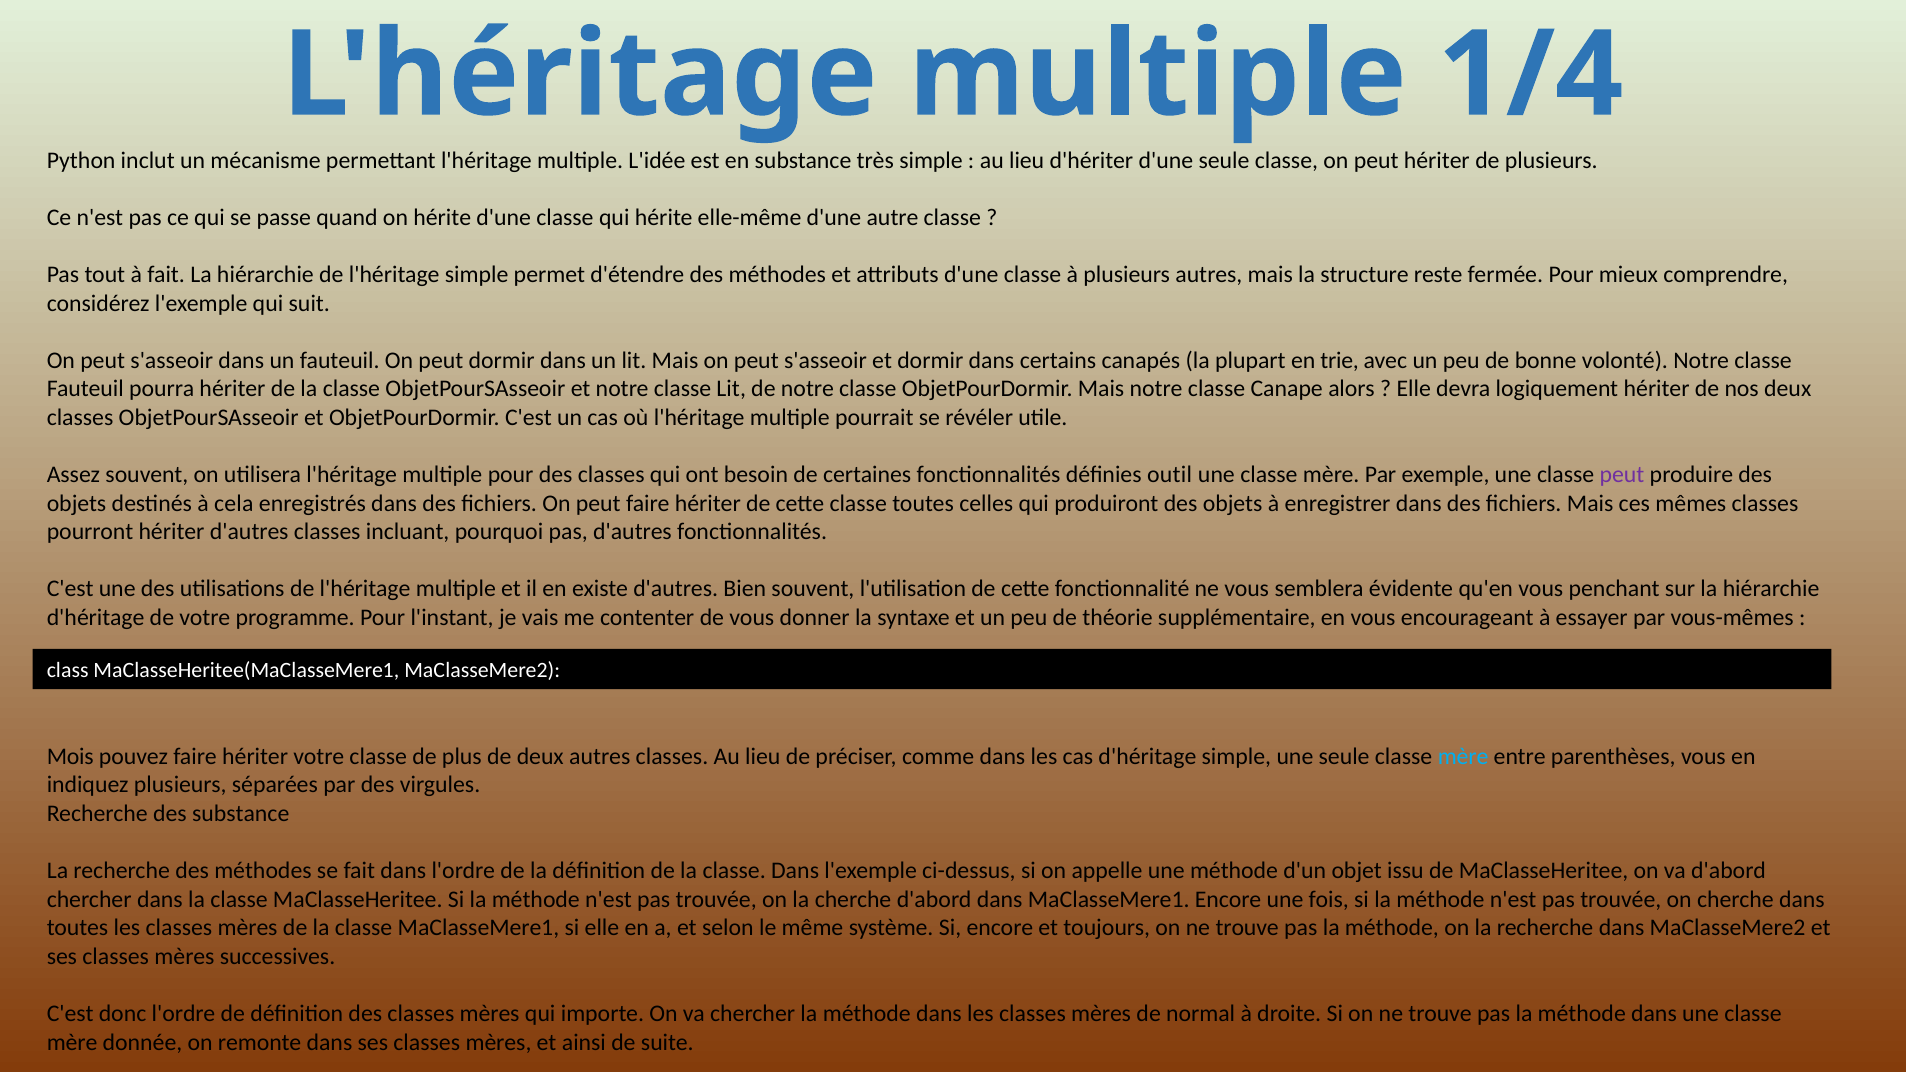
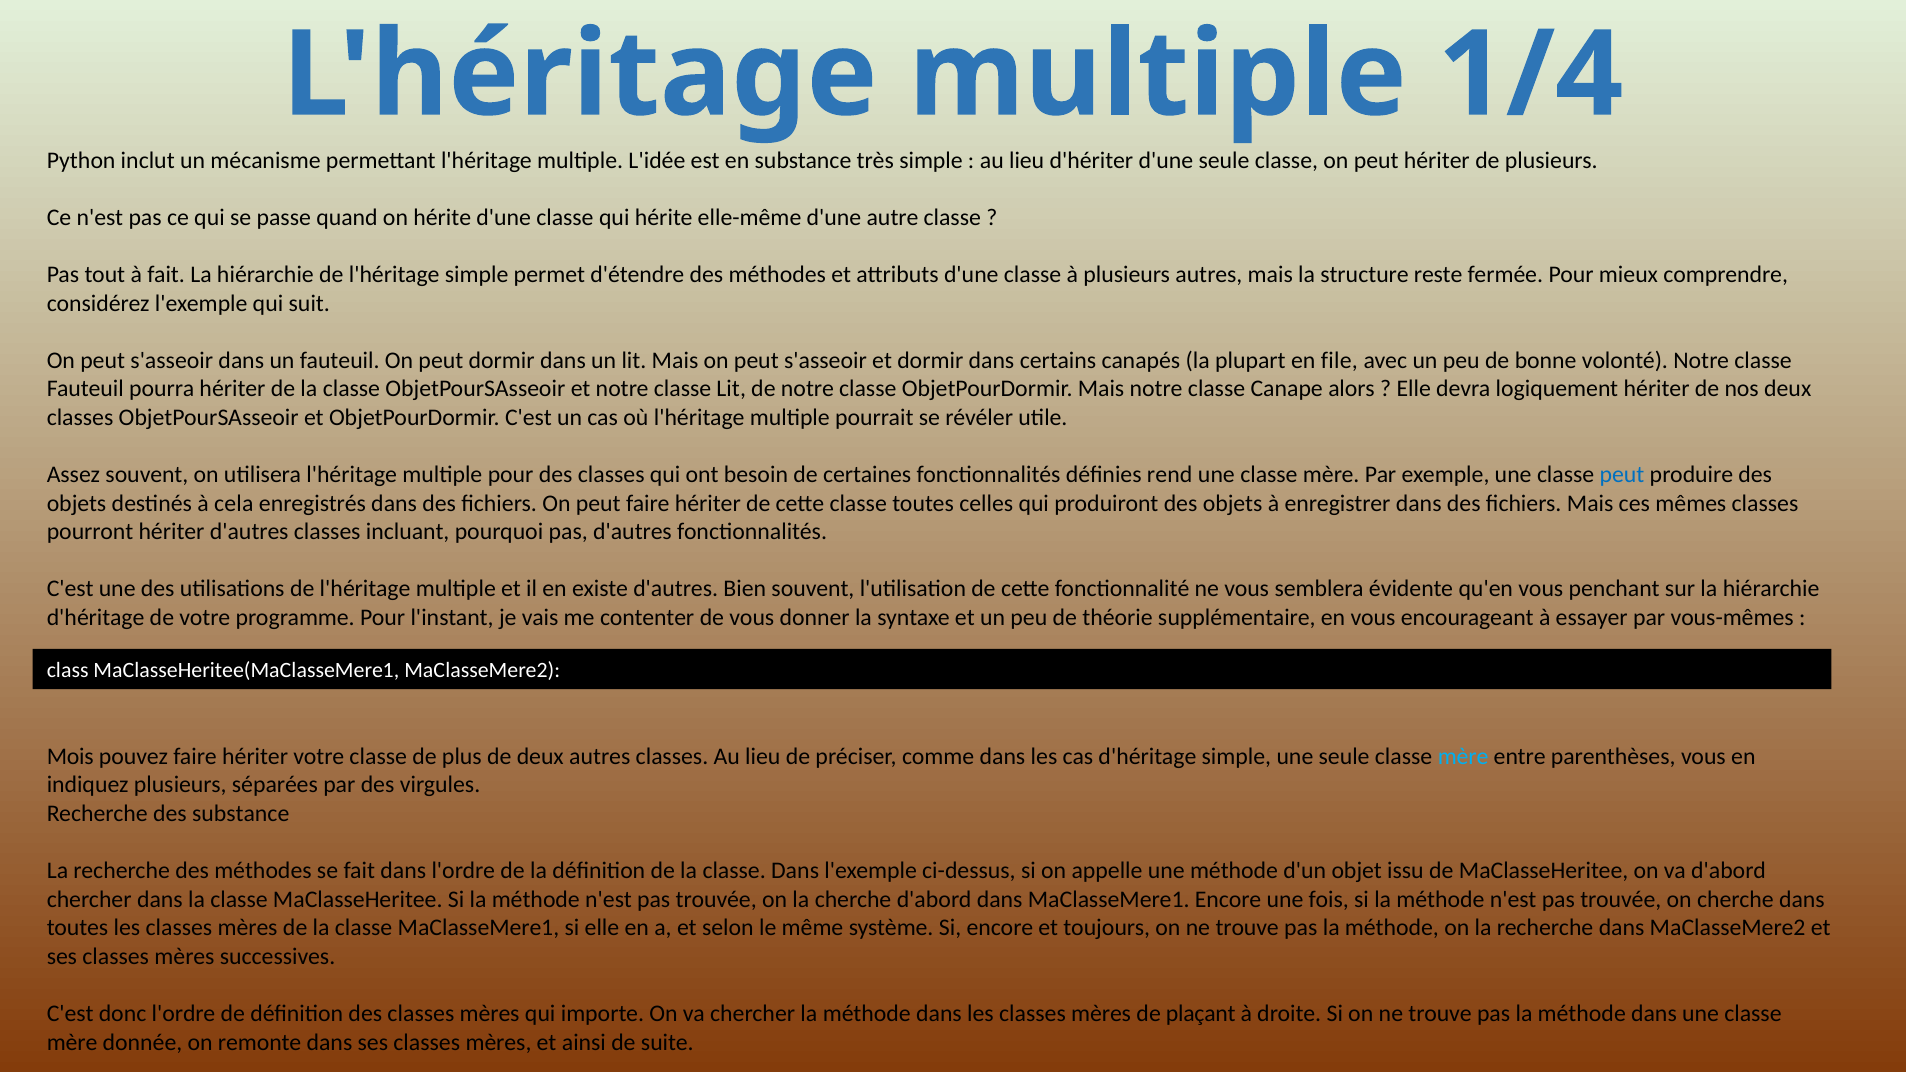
trie: trie -> file
outil: outil -> rend
peut at (1622, 475) colour: purple -> blue
normal: normal -> plaçant
